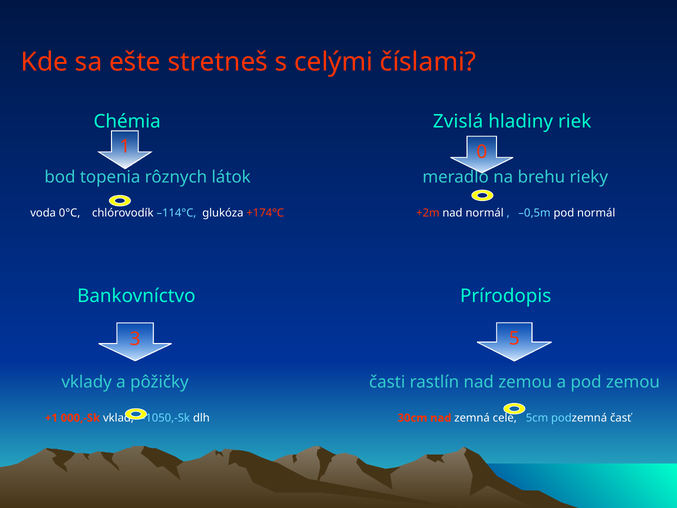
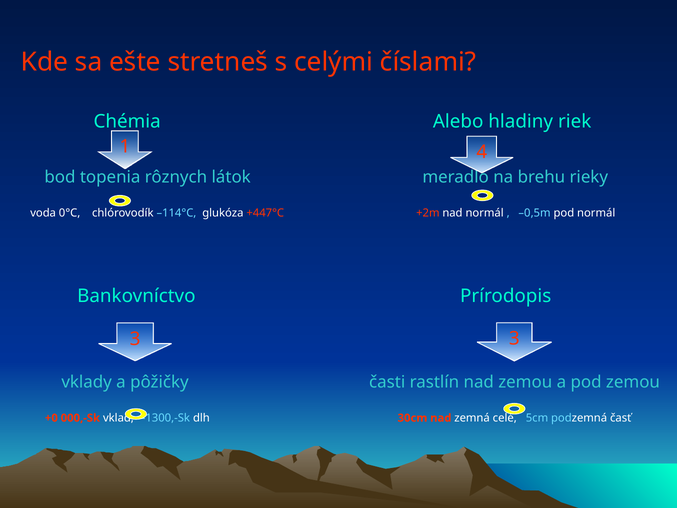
Zvislá: Zvislá -> Alebo
0: 0 -> 4
+174°C: +174°C -> +447°C
3 5: 5 -> 3
+1: +1 -> +0
–1050,-Sk: –1050,-Sk -> –1300,-Sk
